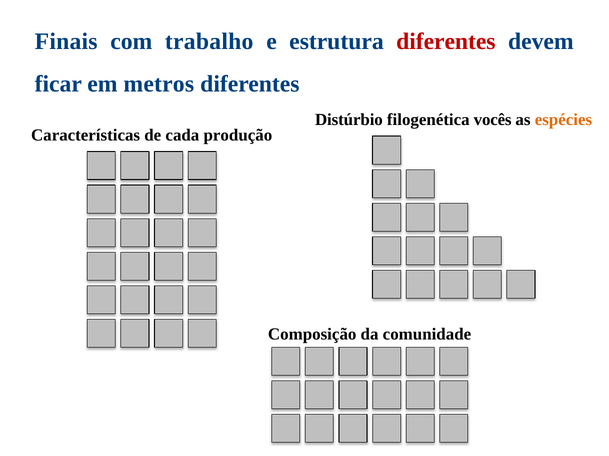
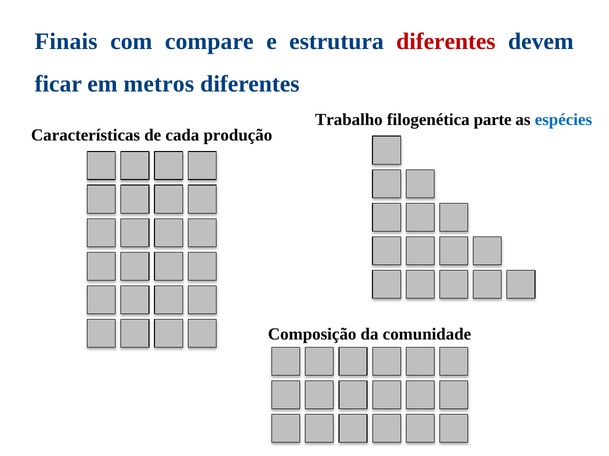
trabalho: trabalho -> compare
Distúrbio: Distúrbio -> Trabalho
vocês: vocês -> parte
espécies colour: orange -> blue
